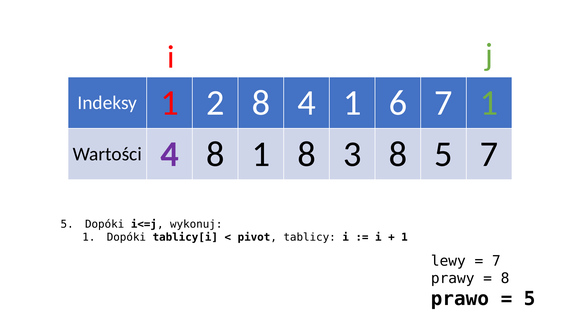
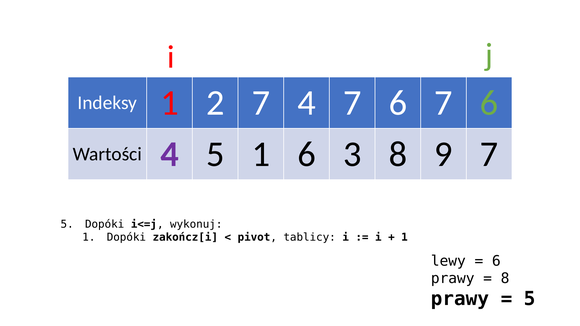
2 8: 8 -> 7
4 1: 1 -> 7
6 7 1: 1 -> 6
4 8: 8 -> 5
1 8: 8 -> 6
8 5: 5 -> 9
tablicy[i: tablicy[i -> zakończ[i
7 at (496, 261): 7 -> 6
prawo at (460, 299): prawo -> prawy
